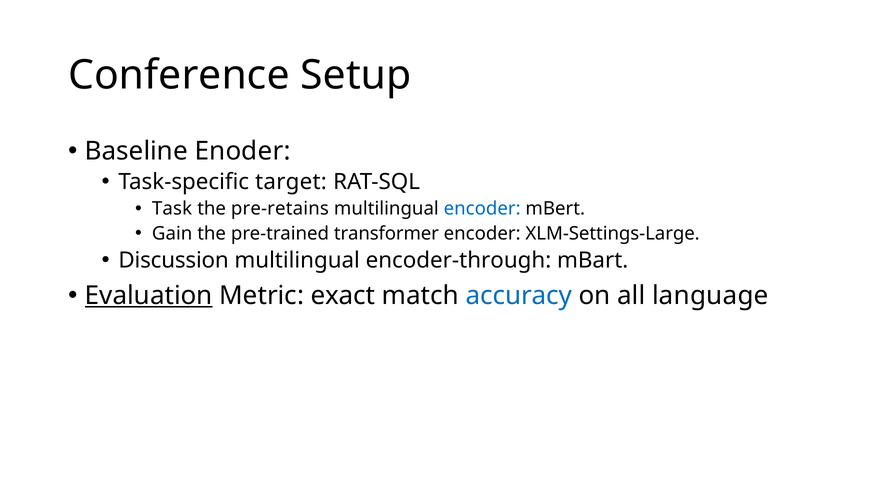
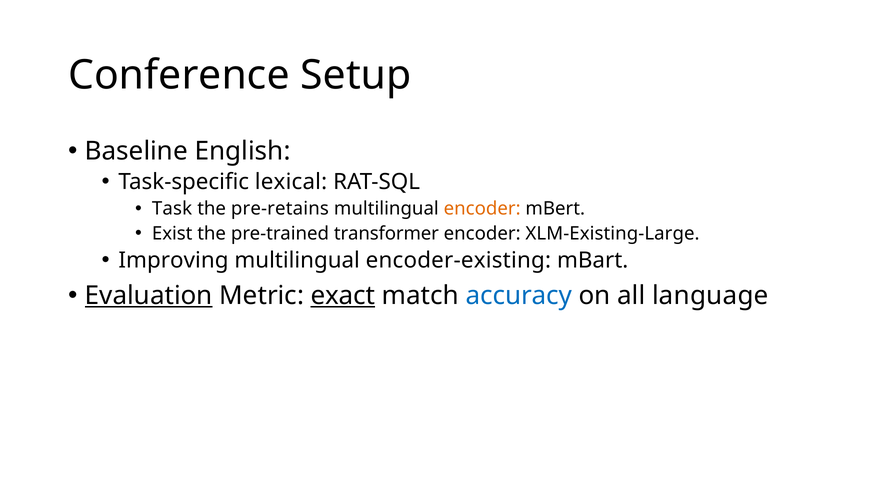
Enoder: Enoder -> English
target: target -> lexical
encoder at (482, 209) colour: blue -> orange
Gain: Gain -> Exist
XLM-Settings-Large: XLM-Settings-Large -> XLM-Existing-Large
Discussion: Discussion -> Improving
encoder-through: encoder-through -> encoder-existing
exact underline: none -> present
